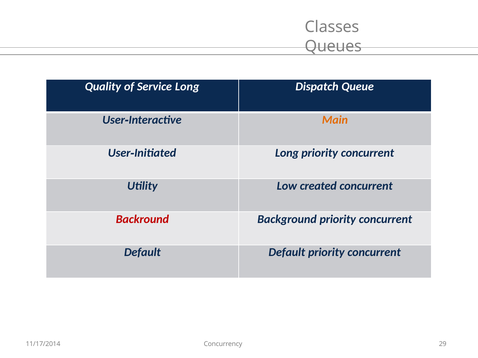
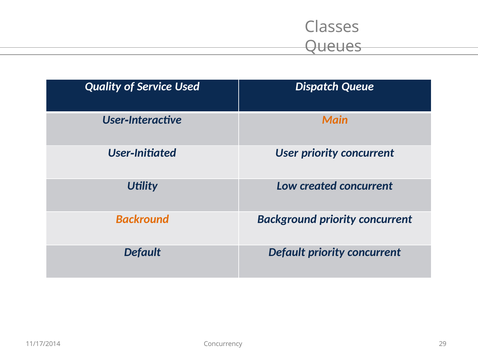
Service Long: Long -> Used
Long at (287, 153): Long -> User
Backround colour: red -> orange
